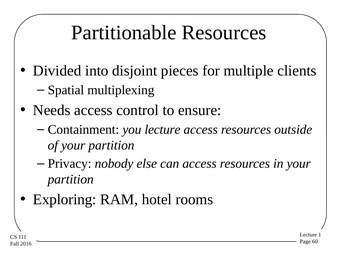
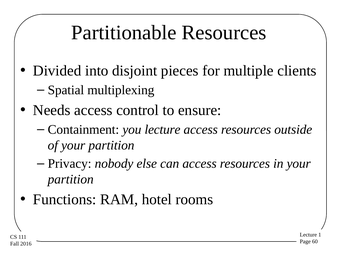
Exploring: Exploring -> Functions
